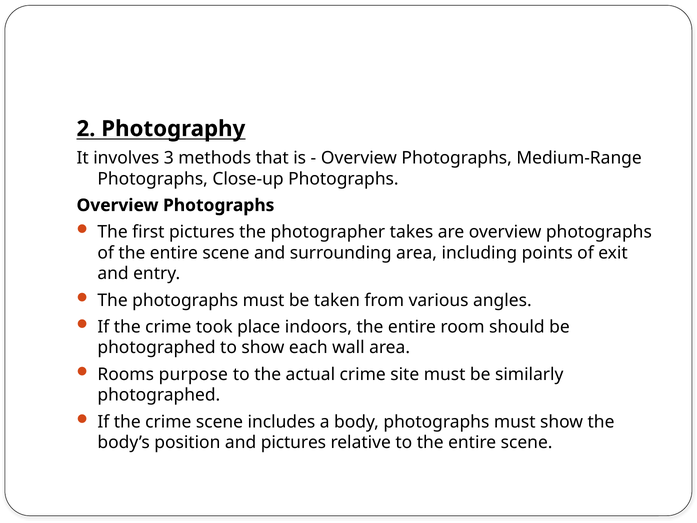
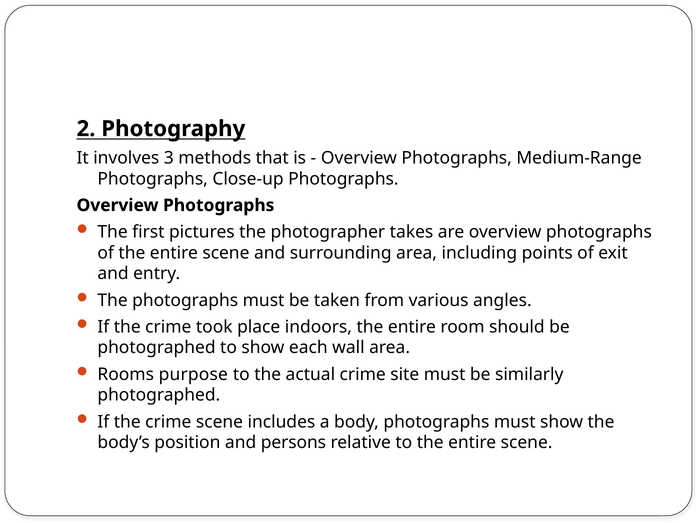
and pictures: pictures -> persons
